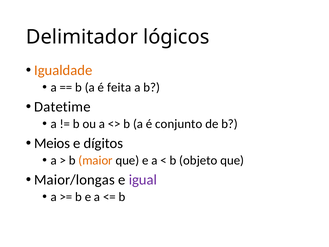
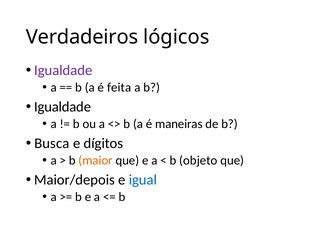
Delimitador: Delimitador -> Verdadeiros
Igualdade at (63, 70) colour: orange -> purple
Datetime at (62, 107): Datetime -> Igualdade
conjunto: conjunto -> maneiras
Meios: Meios -> Busca
Maior/longas: Maior/longas -> Maior/depois
igual colour: purple -> blue
